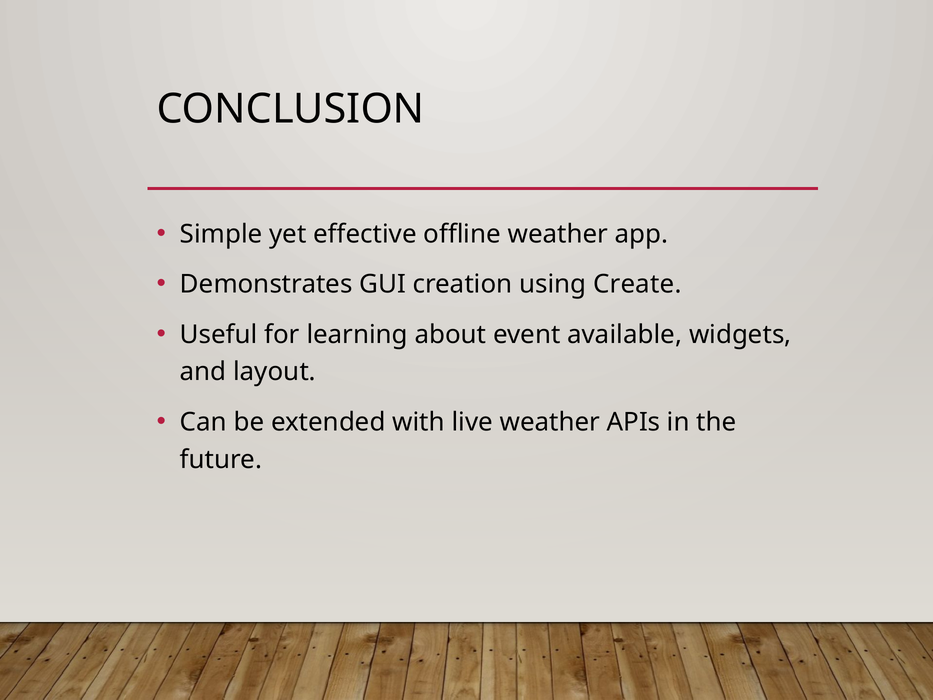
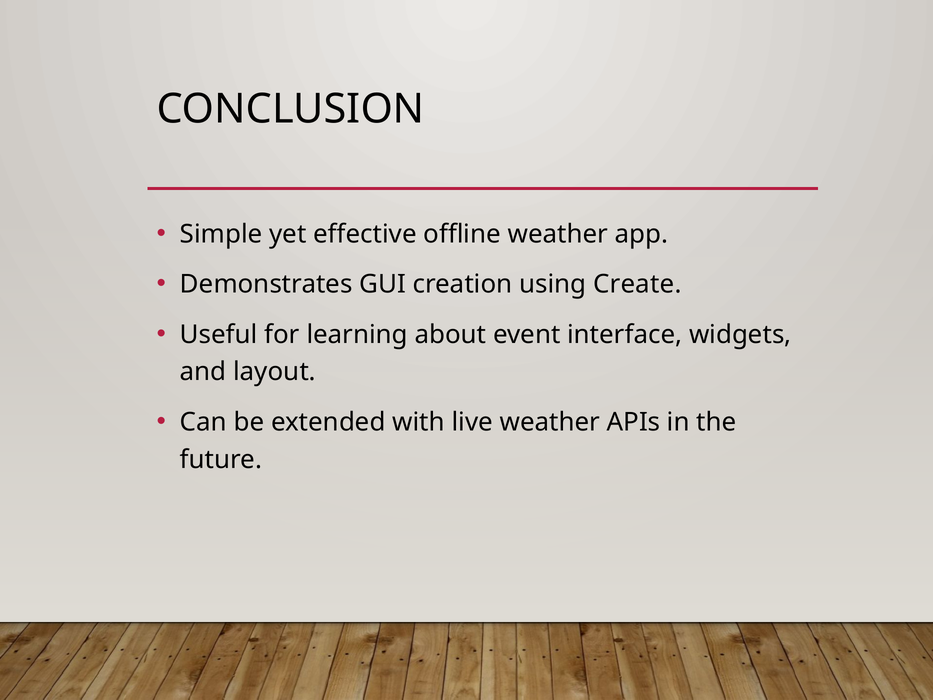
available: available -> interface
